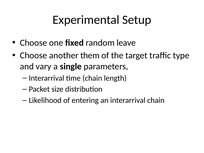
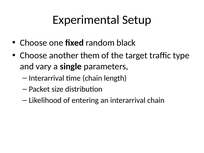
leave: leave -> black
